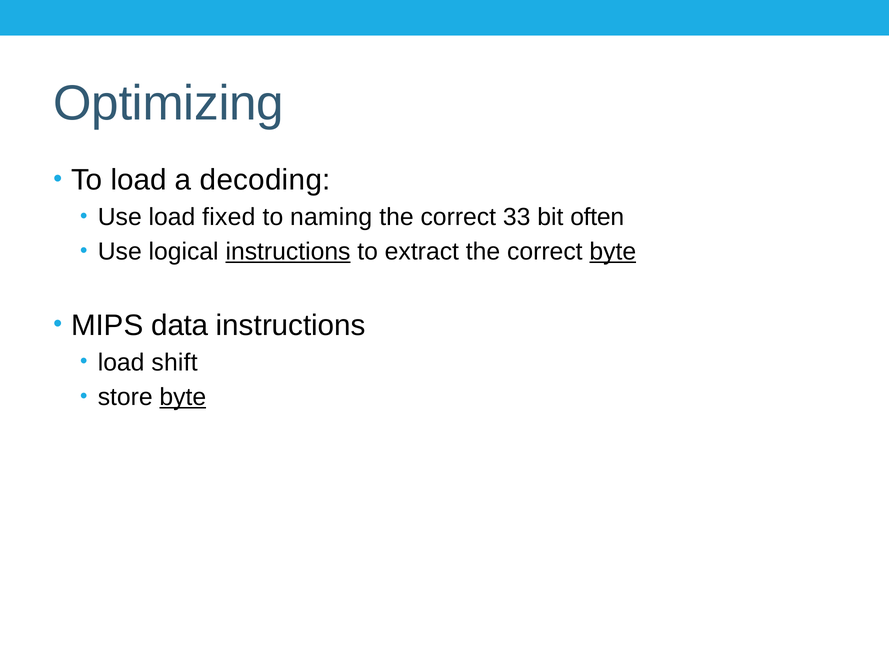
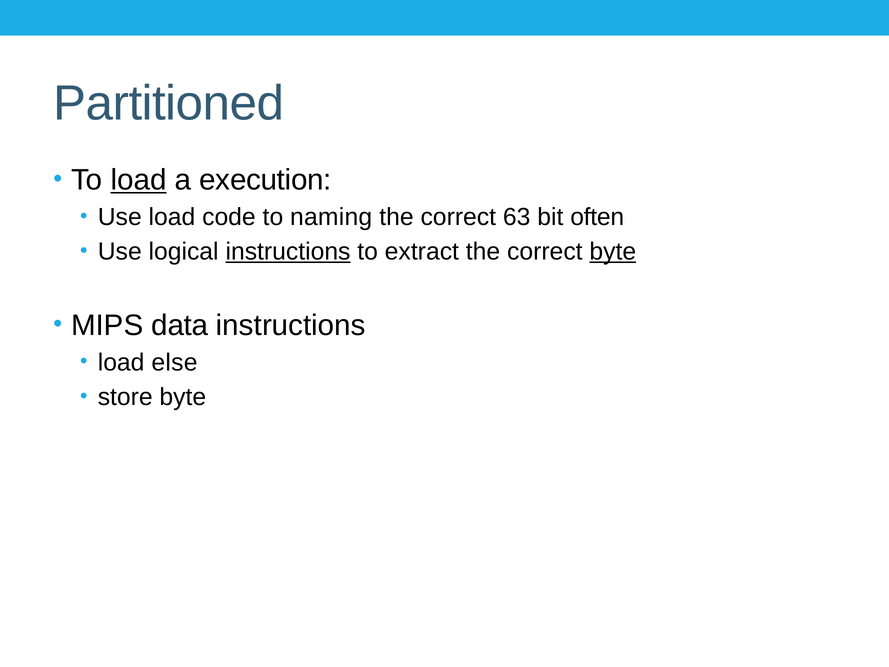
Optimizing: Optimizing -> Partitioned
load at (139, 180) underline: none -> present
decoding: decoding -> execution
fixed: fixed -> code
33: 33 -> 63
shift: shift -> else
byte at (183, 397) underline: present -> none
